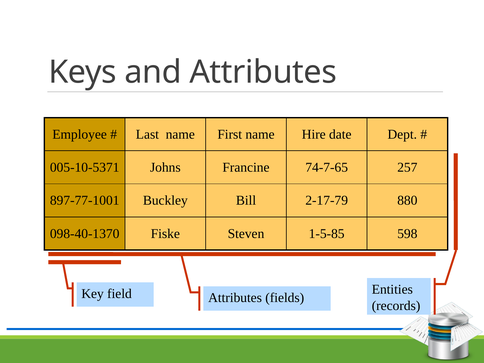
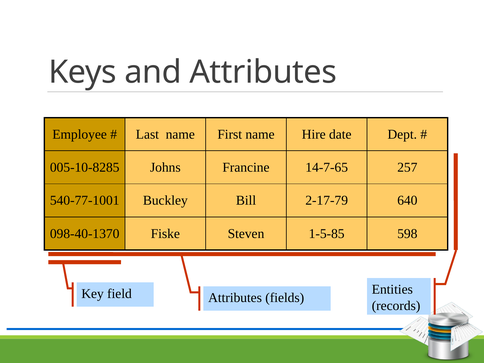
005-10-5371: 005-10-5371 -> 005-10-8285
74-7-65: 74-7-65 -> 14-7-65
897-77-1001: 897-77-1001 -> 540-77-1001
880: 880 -> 640
